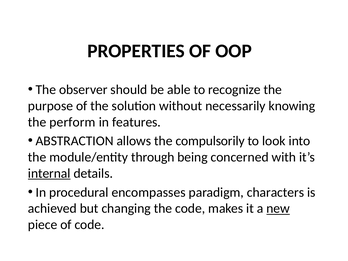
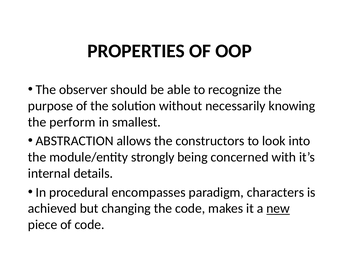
features: features -> smallest
compulsorily: compulsorily -> constructors
through: through -> strongly
internal underline: present -> none
